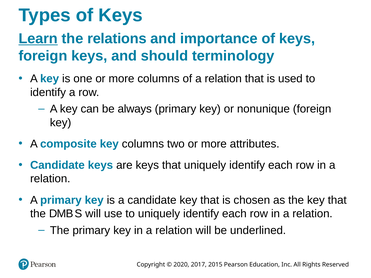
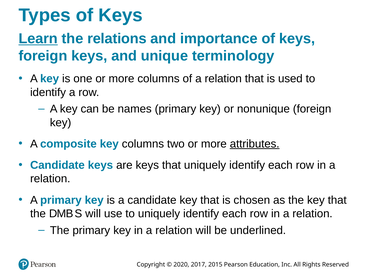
should: should -> unique
always: always -> names
attributes underline: none -> present
